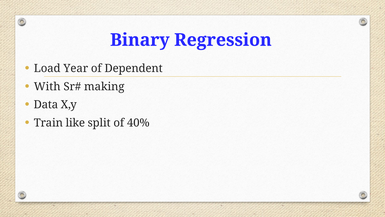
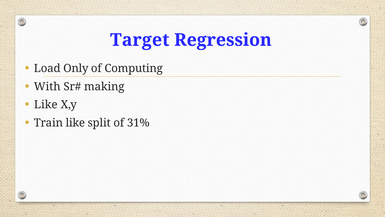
Binary: Binary -> Target
Year: Year -> Only
Dependent: Dependent -> Computing
Data at (46, 105): Data -> Like
40%: 40% -> 31%
